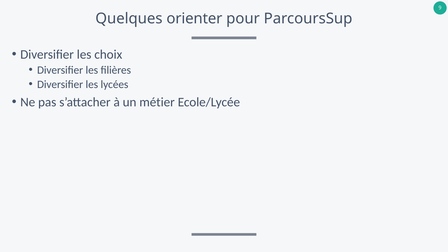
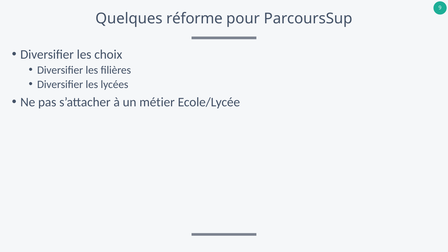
orienter: orienter -> réforme
